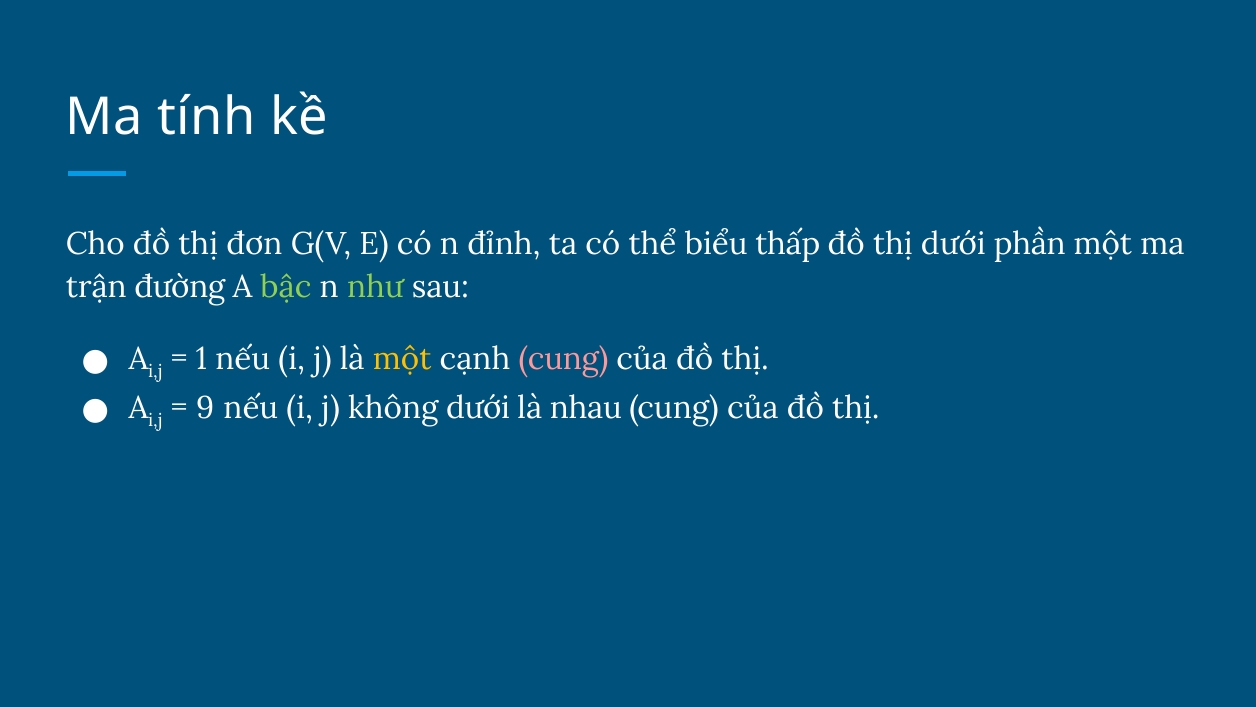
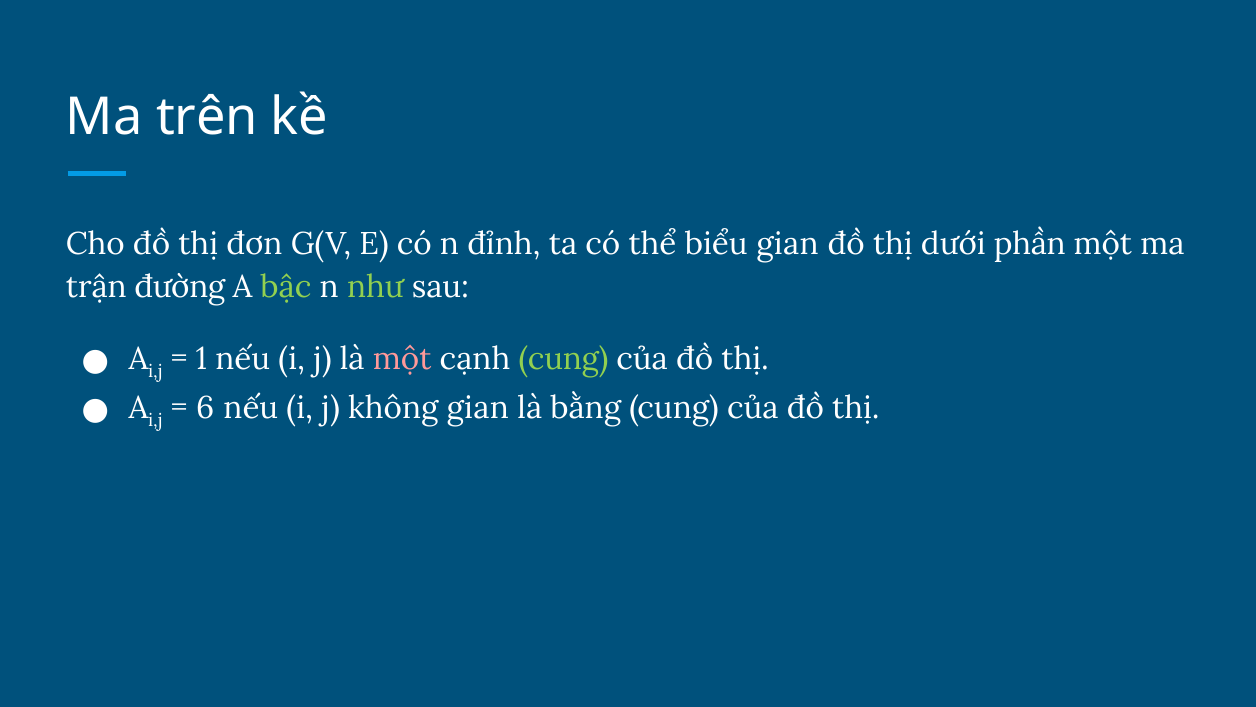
tính: tính -> trên
biểu thấp: thấp -> gian
một at (402, 359) colour: yellow -> pink
cung at (564, 359) colour: pink -> light green
9: 9 -> 6
không dưới: dưới -> gian
nhau: nhau -> bằng
